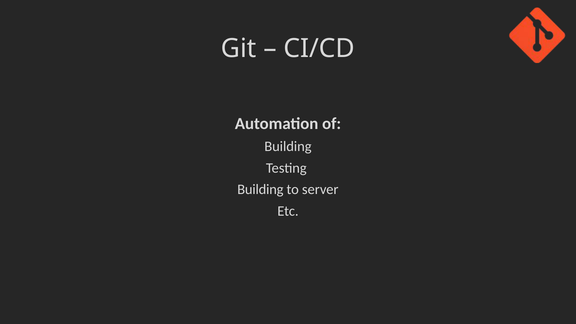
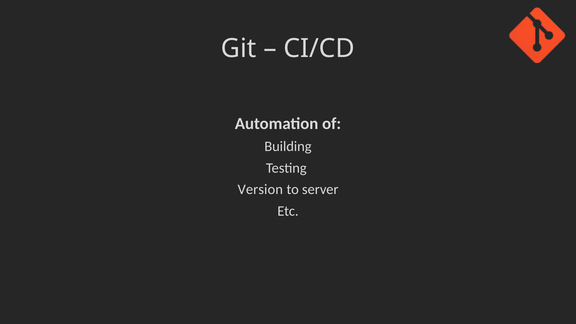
Building at (260, 190): Building -> Version
